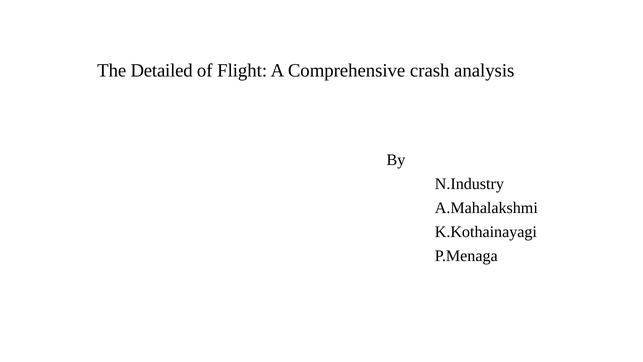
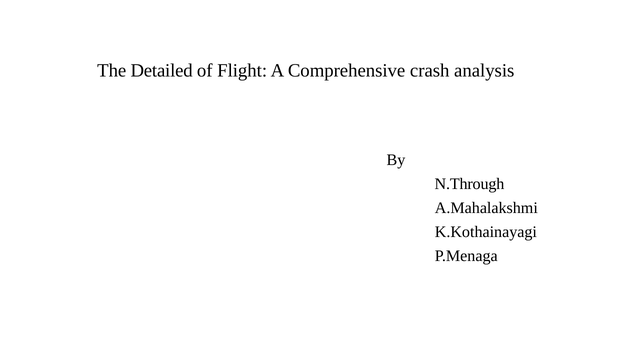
N.Industry: N.Industry -> N.Through
